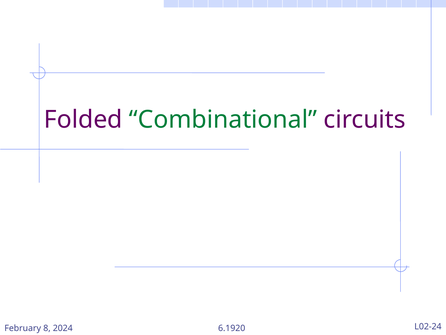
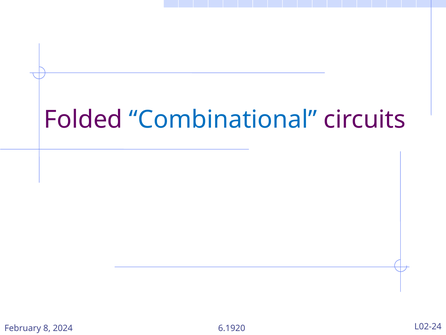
Combinational colour: green -> blue
